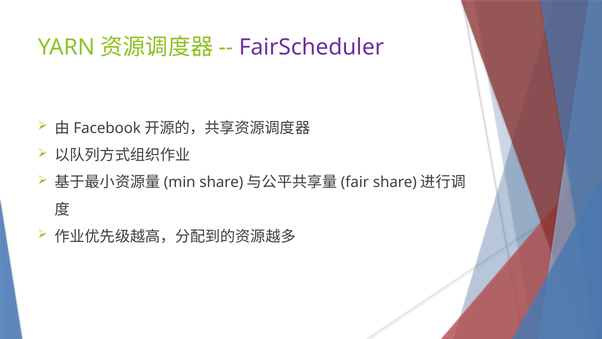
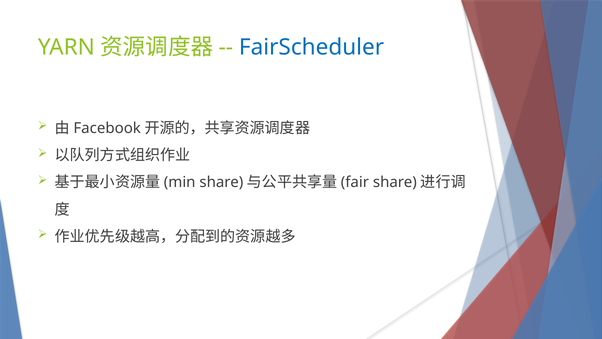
FairScheduler colour: purple -> blue
